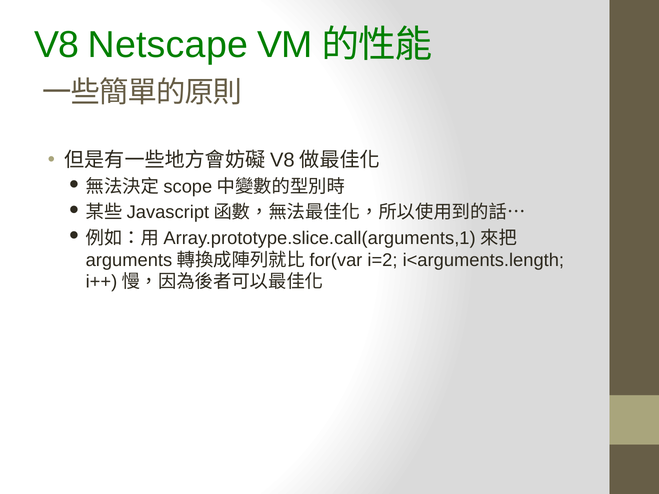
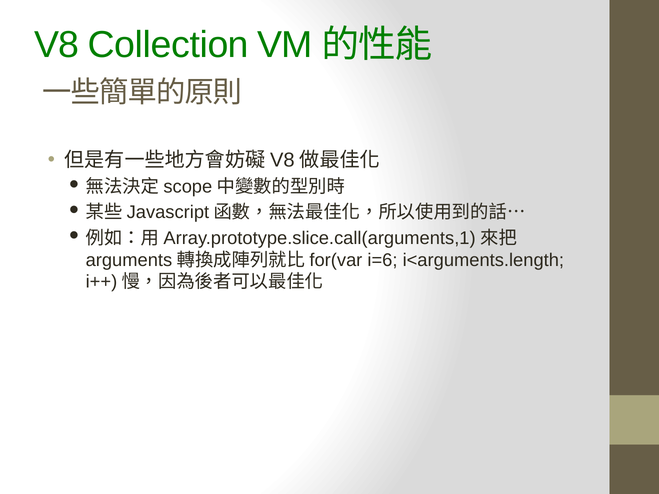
Netscape: Netscape -> Collection
i=2: i=2 -> i=6
